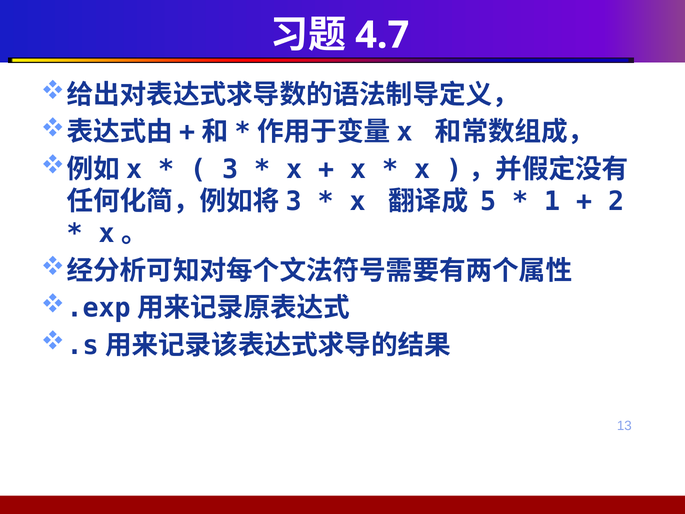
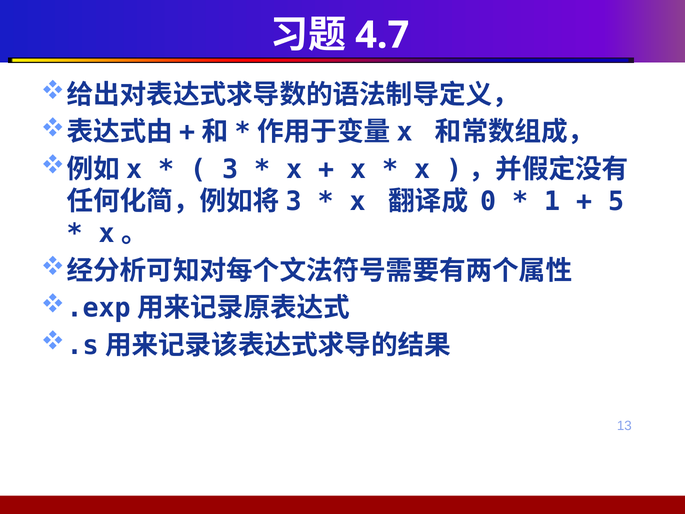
5: 5 -> 0
2: 2 -> 5
